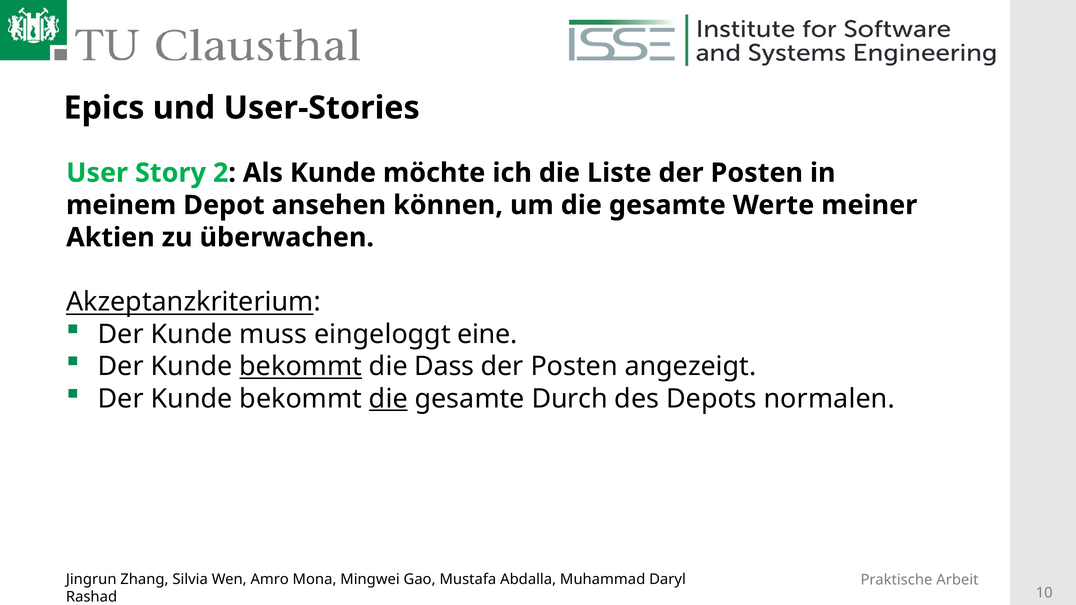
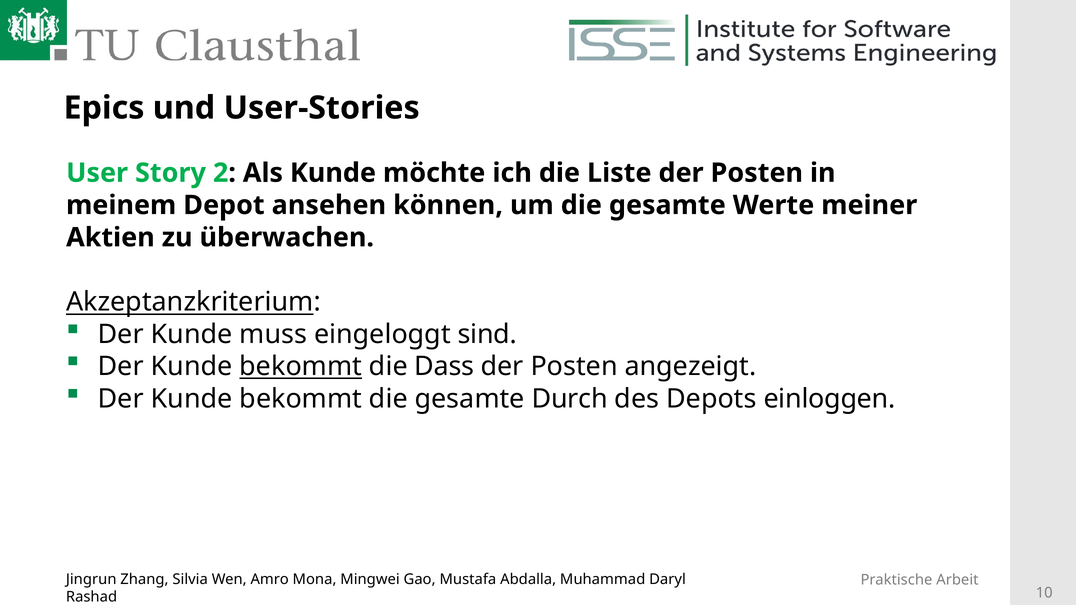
eine: eine -> sind
die at (388, 399) underline: present -> none
normalen: normalen -> einloggen
